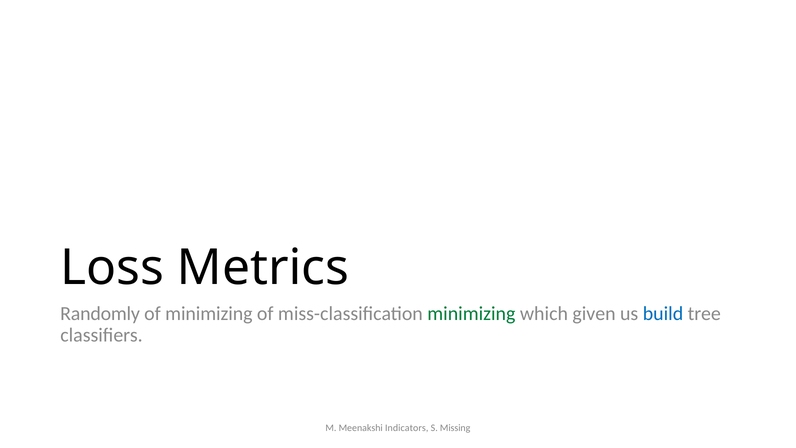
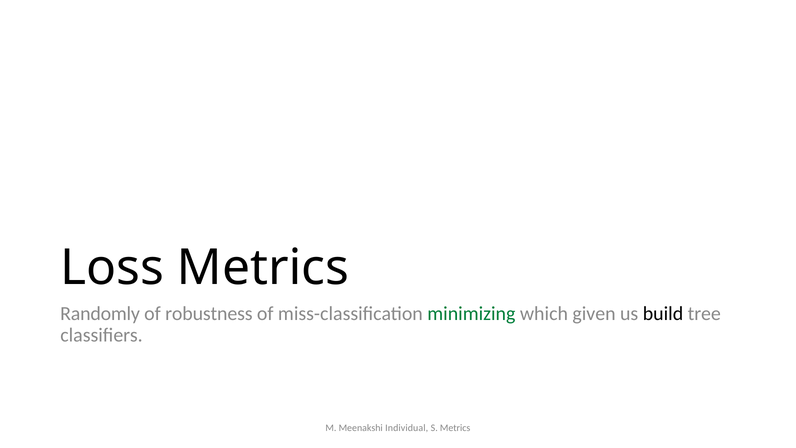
of minimizing: minimizing -> robustness
build colour: blue -> black
Indicators: Indicators -> Individual
S Missing: Missing -> Metrics
